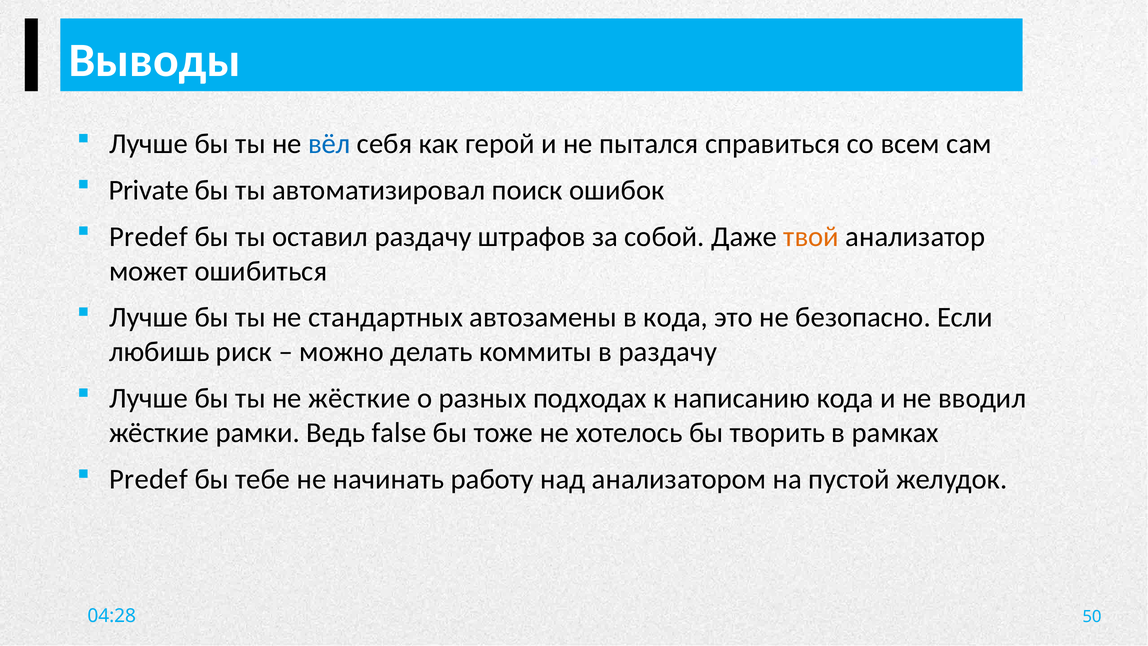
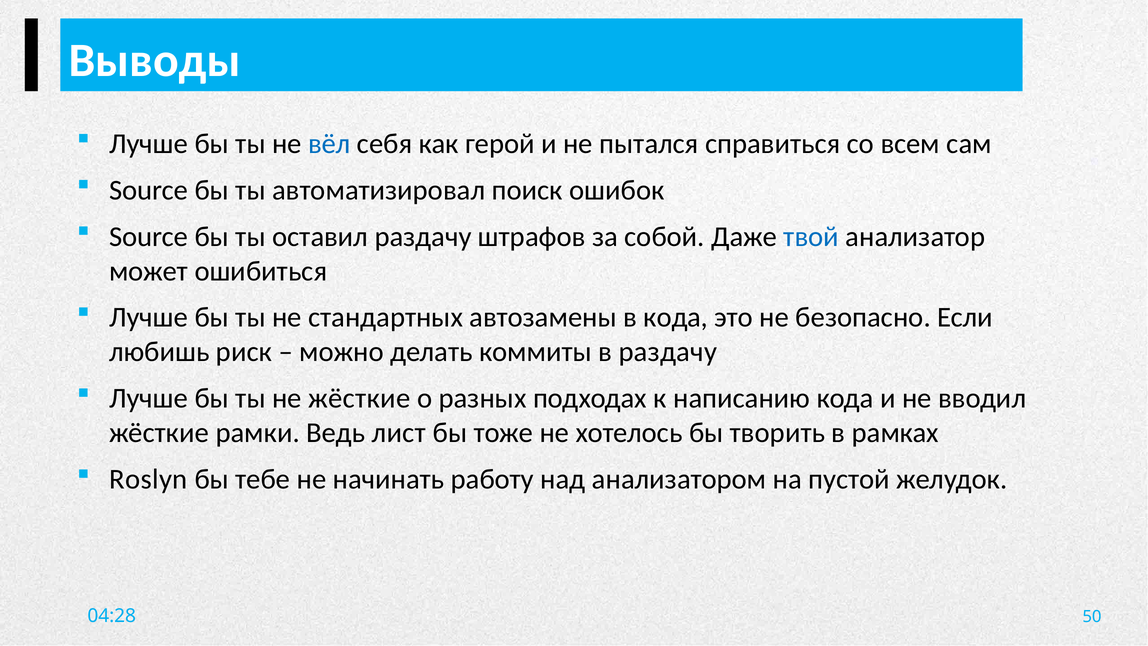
Private at (149, 190): Private -> Source
Predef at (148, 236): Predef -> Source
твой colour: orange -> blue
false: false -> лист
Predef at (148, 479): Predef -> Roslyn
